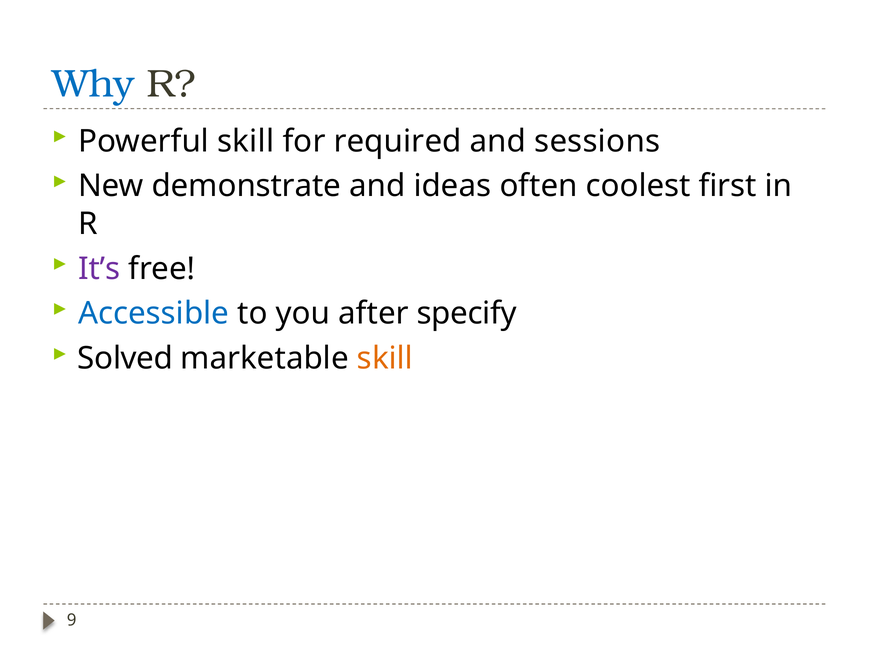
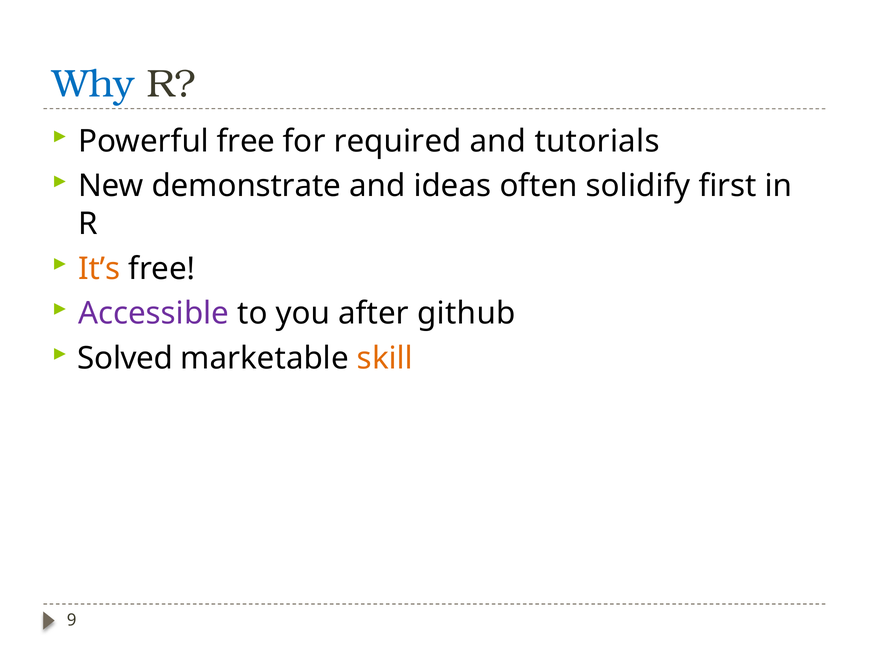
Powerful skill: skill -> free
sessions: sessions -> tutorials
coolest: coolest -> solidify
It’s colour: purple -> orange
Accessible colour: blue -> purple
specify: specify -> github
